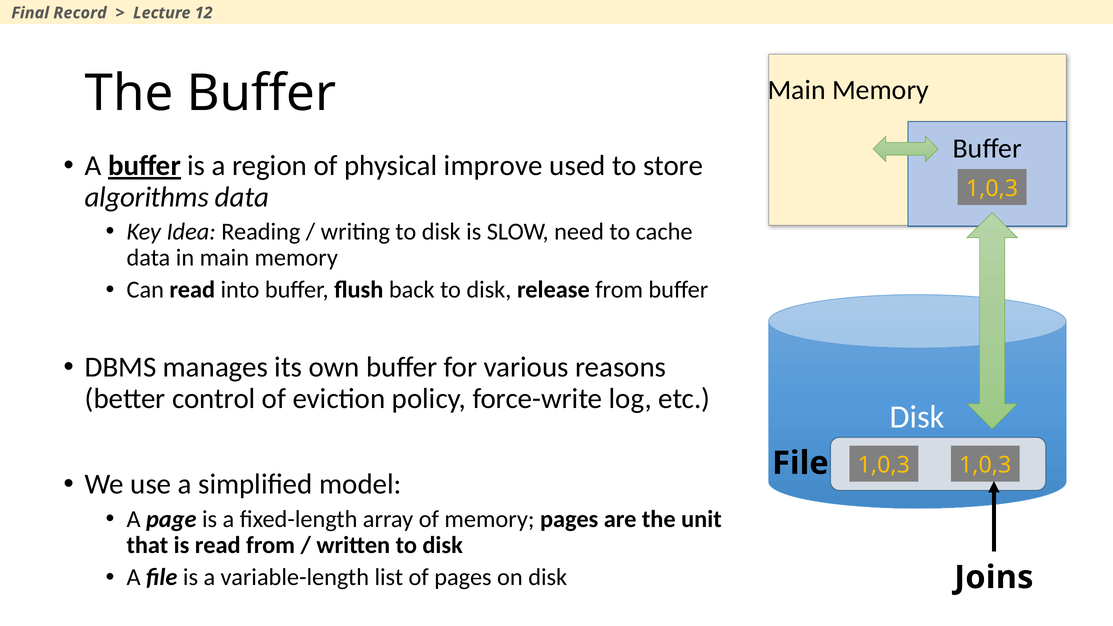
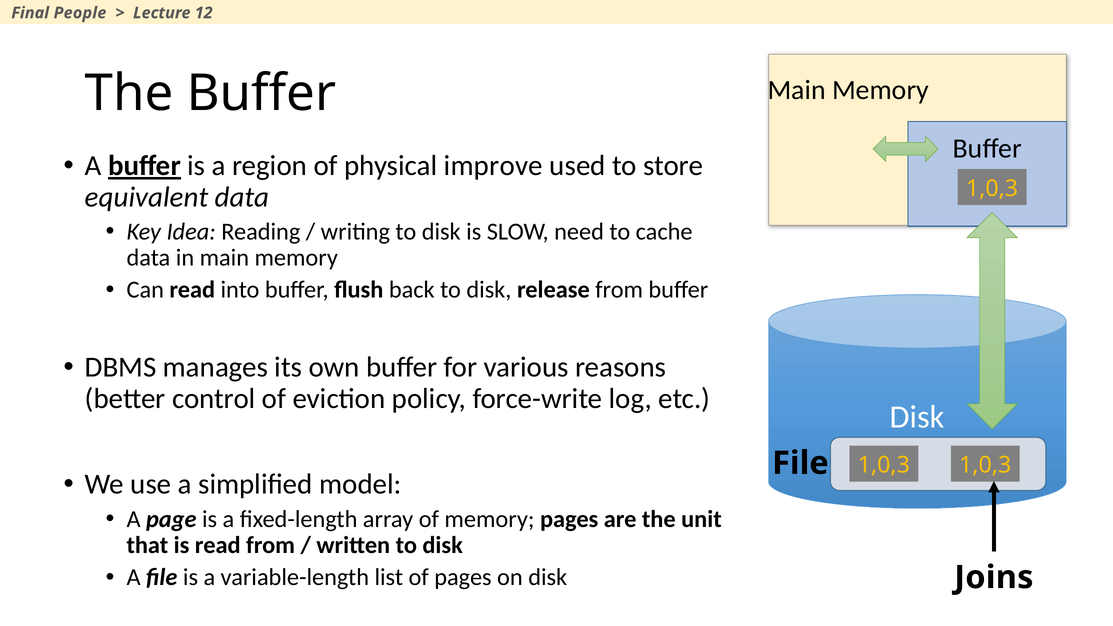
Record: Record -> People
algorithms: algorithms -> equivalent
